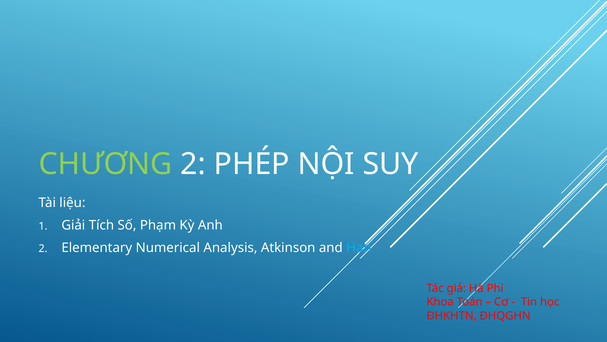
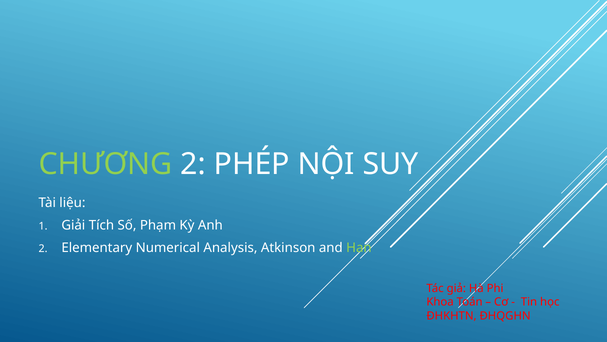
Han colour: light blue -> light green
